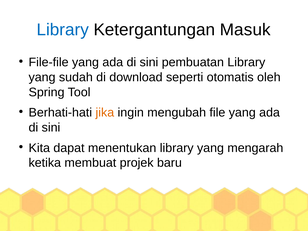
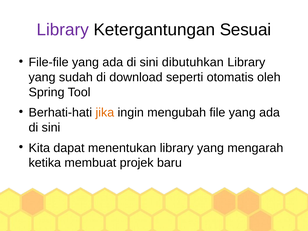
Library at (63, 30) colour: blue -> purple
Masuk: Masuk -> Sesuai
pembuatan: pembuatan -> dibutuhkan
